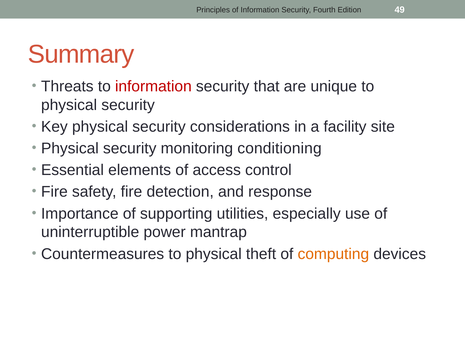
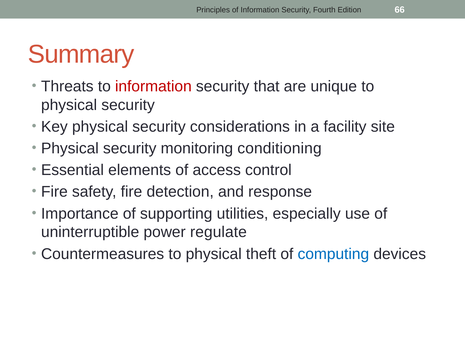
49: 49 -> 66
mantrap: mantrap -> regulate
computing colour: orange -> blue
